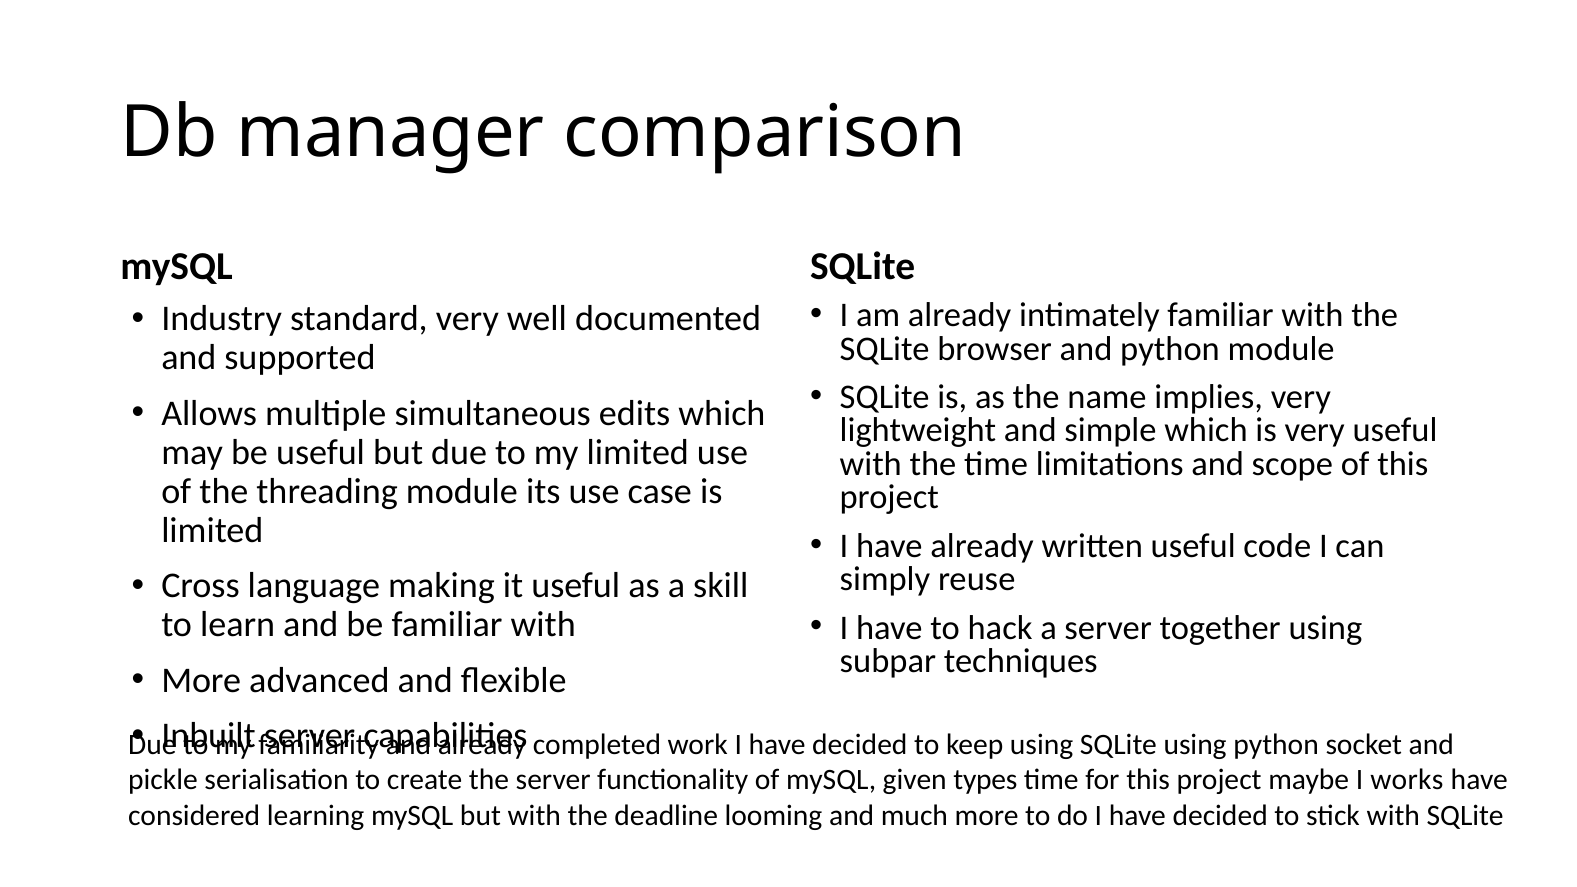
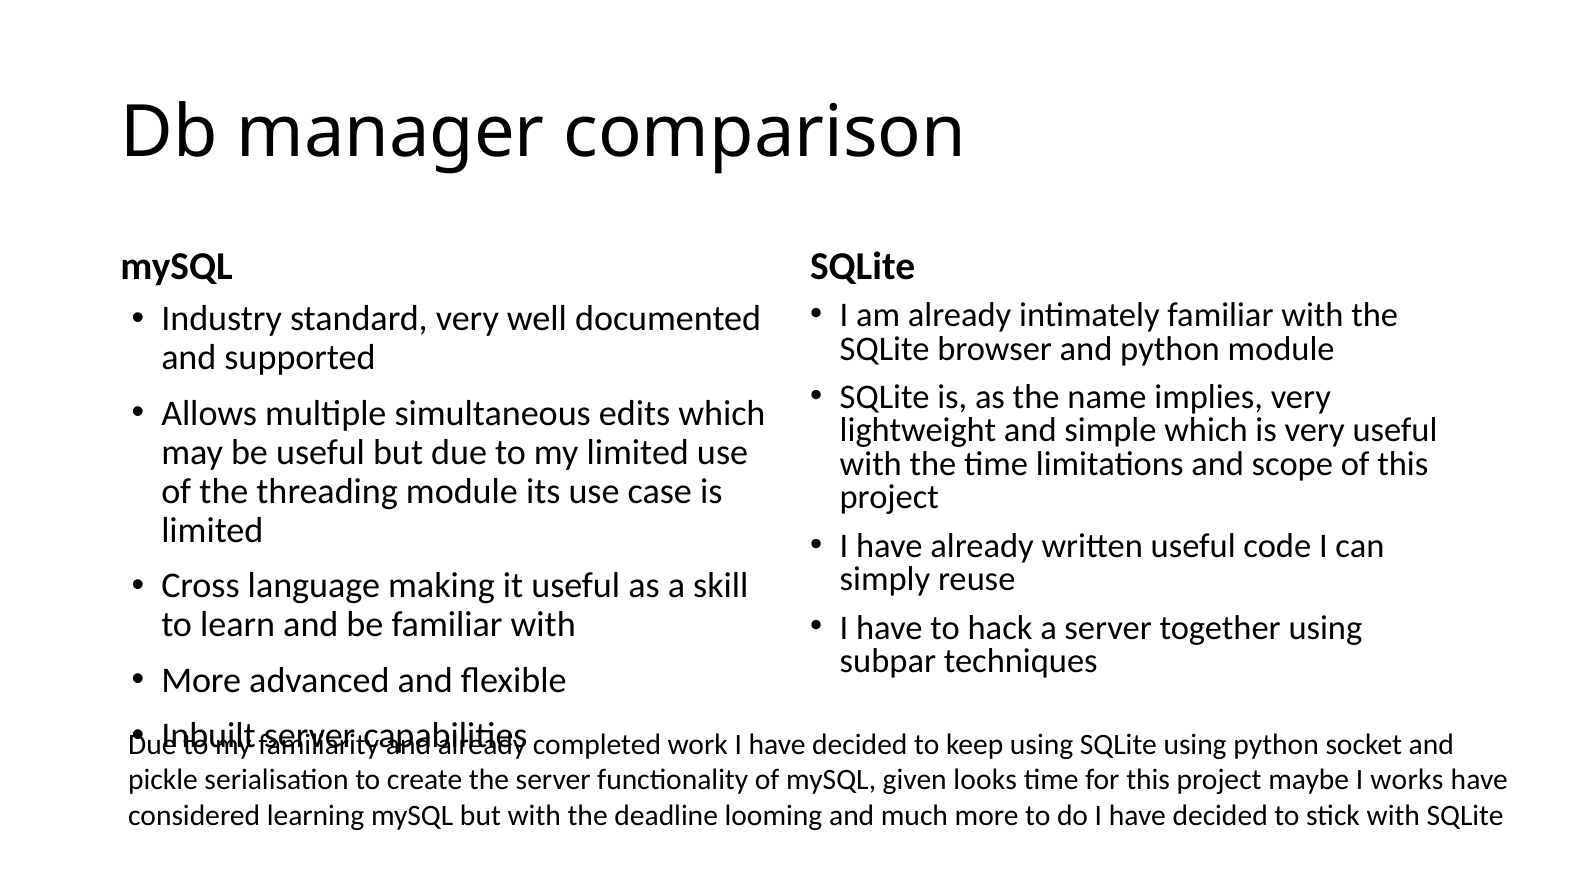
types: types -> looks
